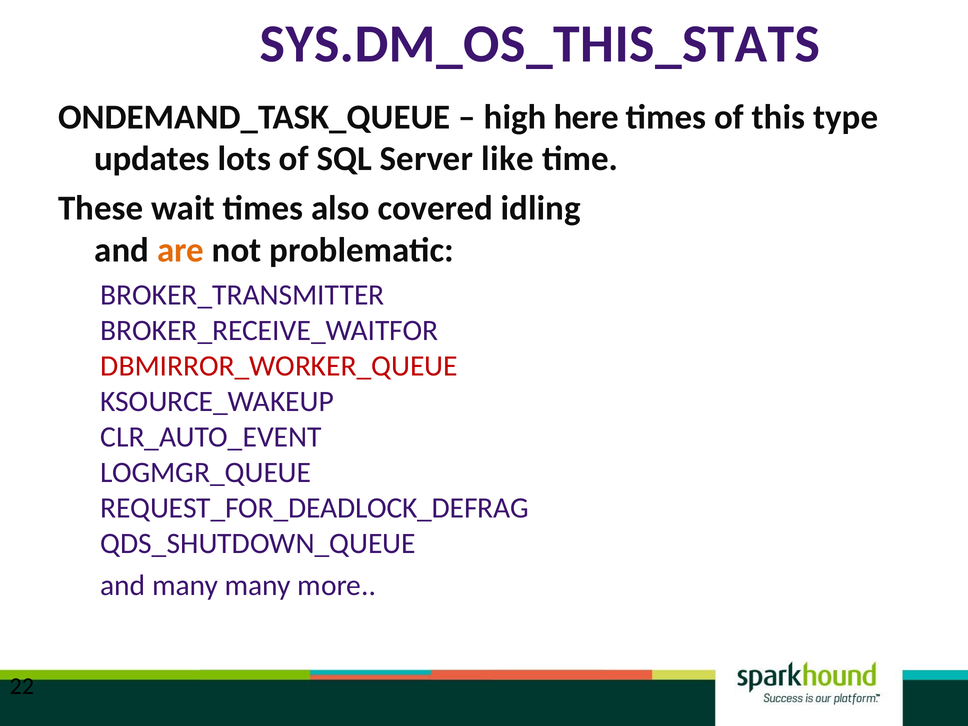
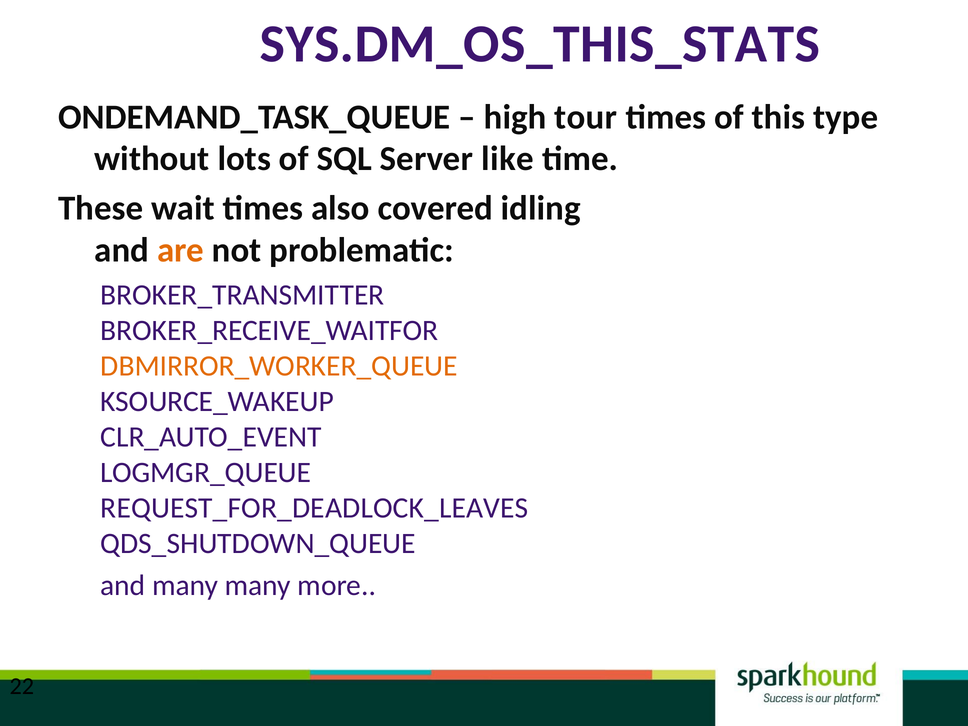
here: here -> tour
updates: updates -> without
DBMIRROR_WORKER_QUEUE colour: red -> orange
REQUEST_FOR_DEADLOCK_DEFRAG: REQUEST_FOR_DEADLOCK_DEFRAG -> REQUEST_FOR_DEADLOCK_LEAVES
